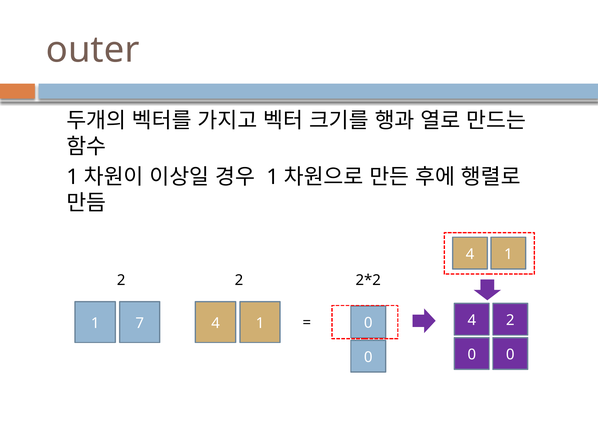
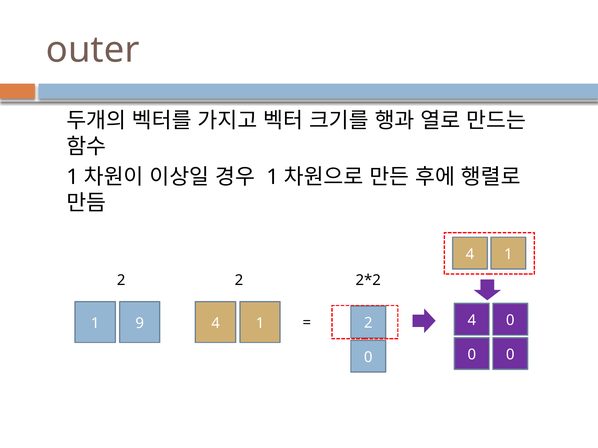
4 2: 2 -> 0
7: 7 -> 9
1 0: 0 -> 2
